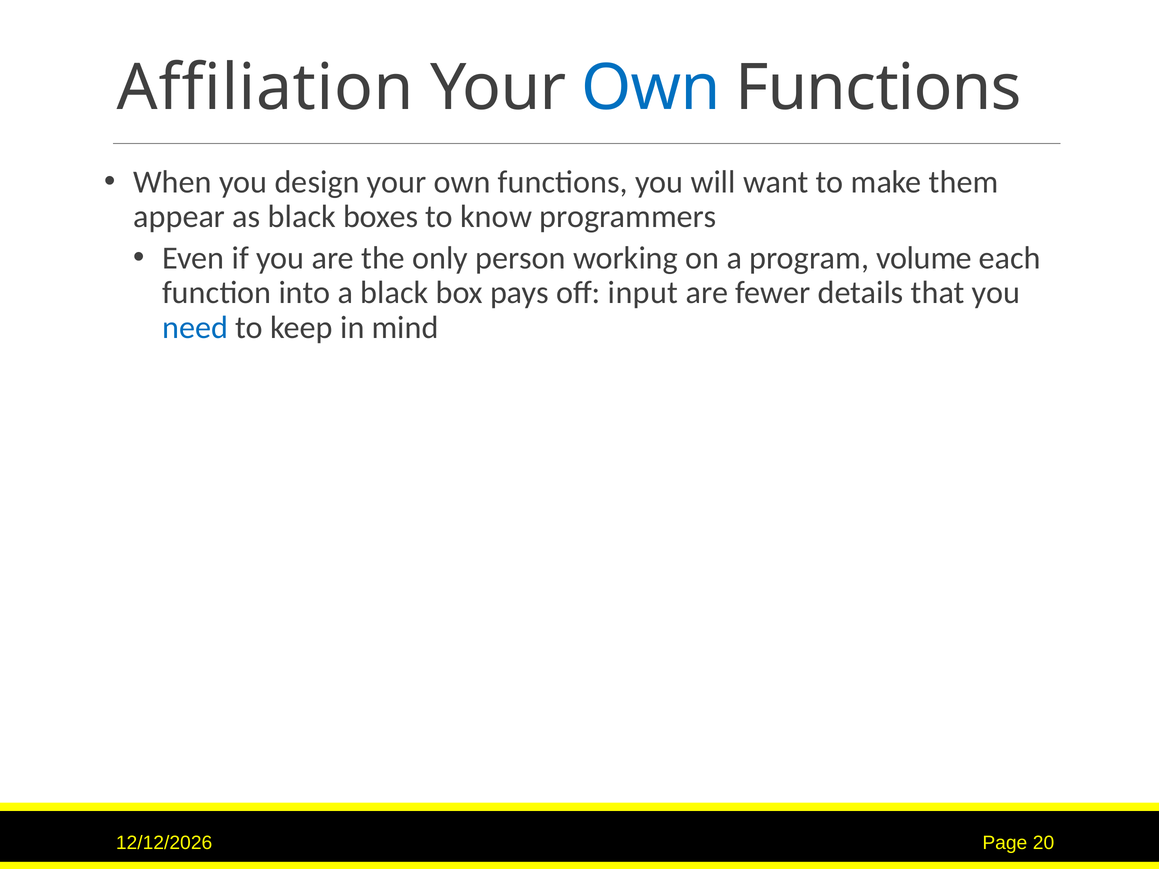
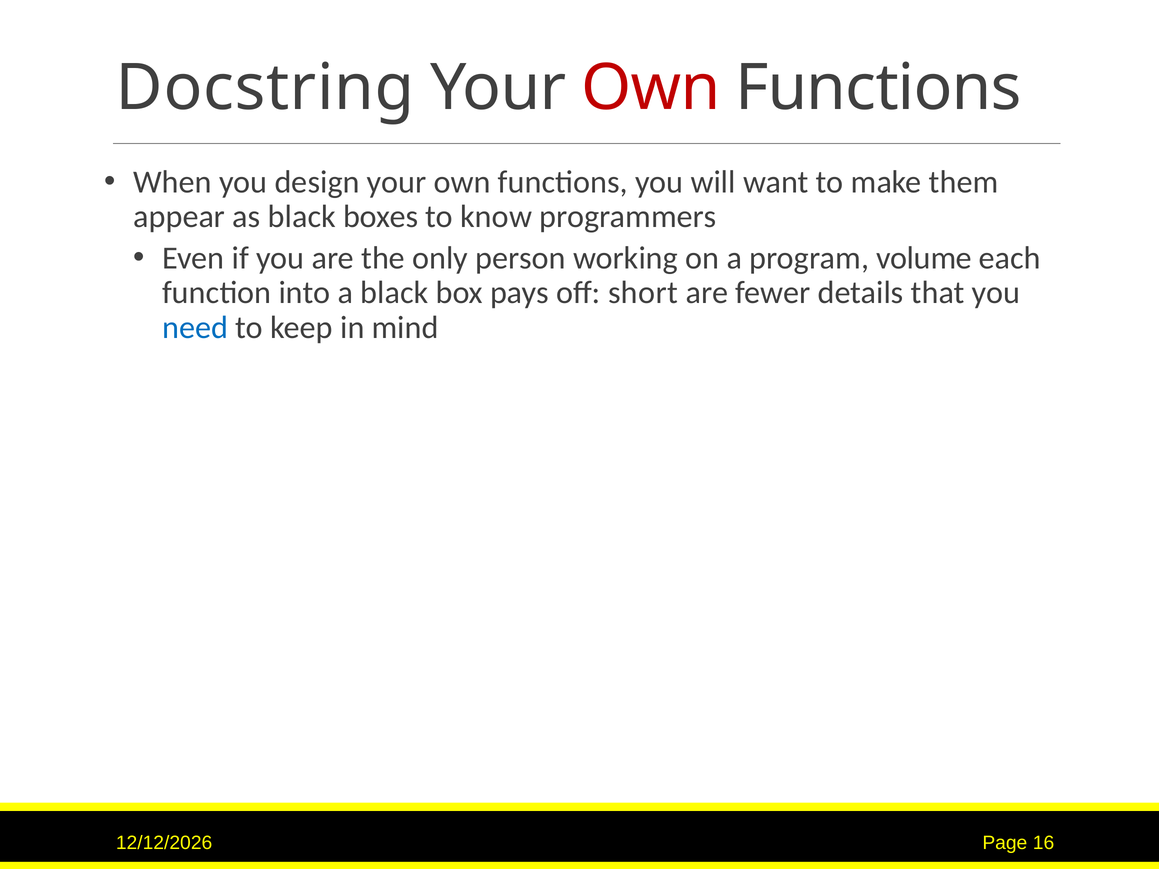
Affiliation: Affiliation -> Docstring
Own at (651, 88) colour: blue -> red
input: input -> short
20: 20 -> 16
